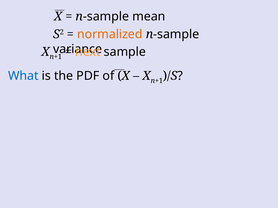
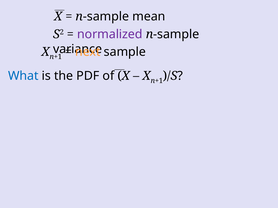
normalized colour: orange -> purple
